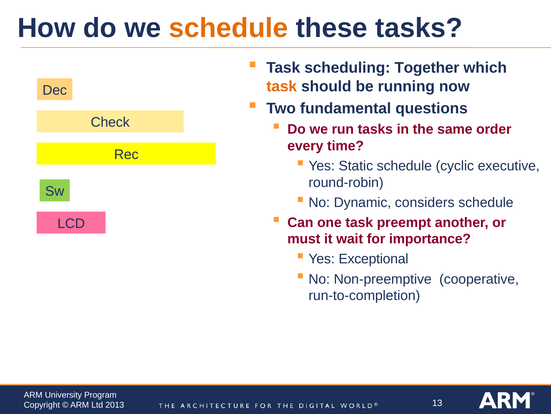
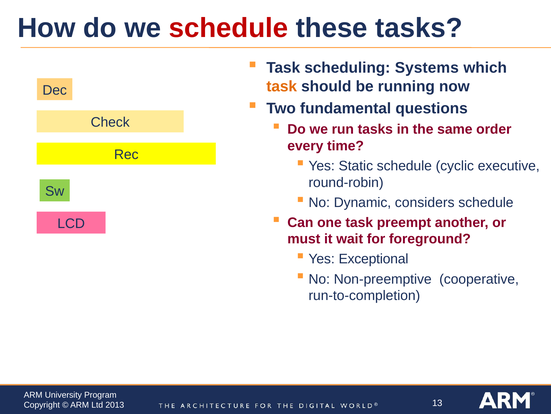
schedule at (228, 28) colour: orange -> red
Together: Together -> Systems
importance: importance -> foreground
